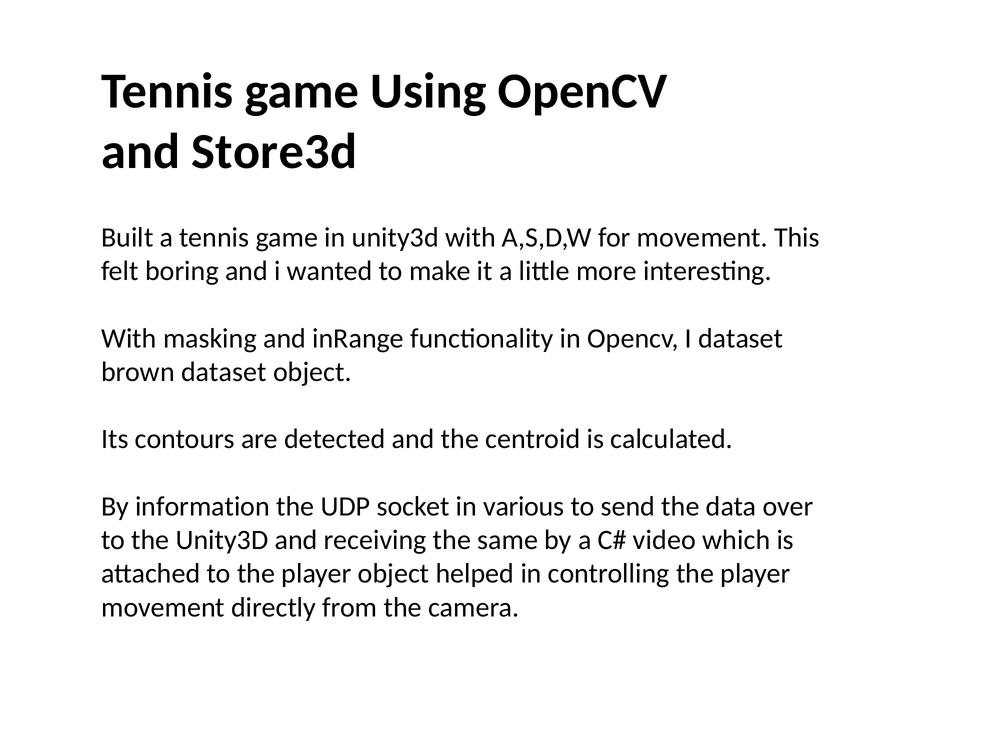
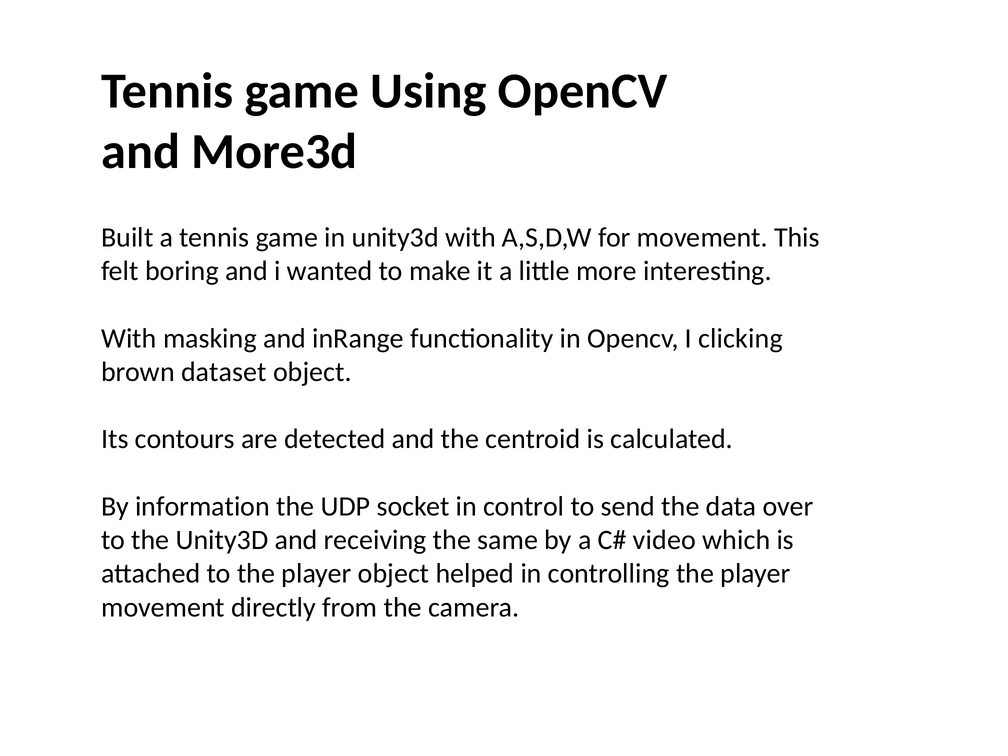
Store3d: Store3d -> More3d
I dataset: dataset -> clicking
various: various -> control
